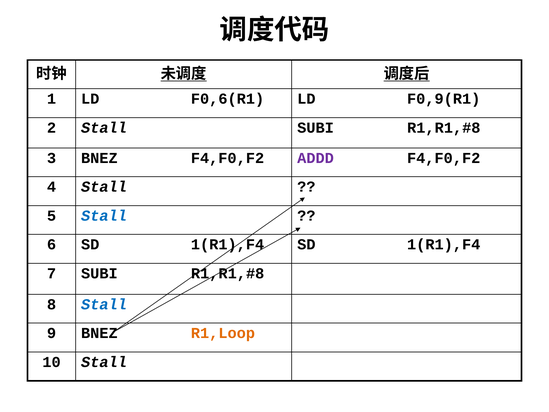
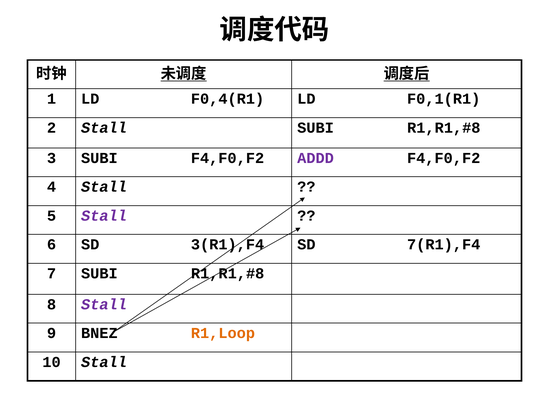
F0,6(R1: F0,6(R1 -> F0,4(R1
F0,9(R1: F0,9(R1 -> F0,1(R1
3 BNEZ: BNEZ -> SUBI
Stall at (104, 216) colour: blue -> purple
6 SD 1(R1),F4: 1(R1),F4 -> 3(R1),F4
1(R1),F4 at (444, 244): 1(R1),F4 -> 7(R1),F4
Stall at (104, 304) colour: blue -> purple
